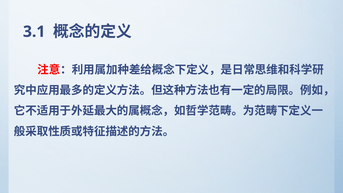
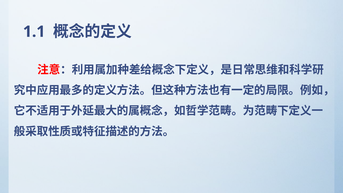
3.1: 3.1 -> 1.1
